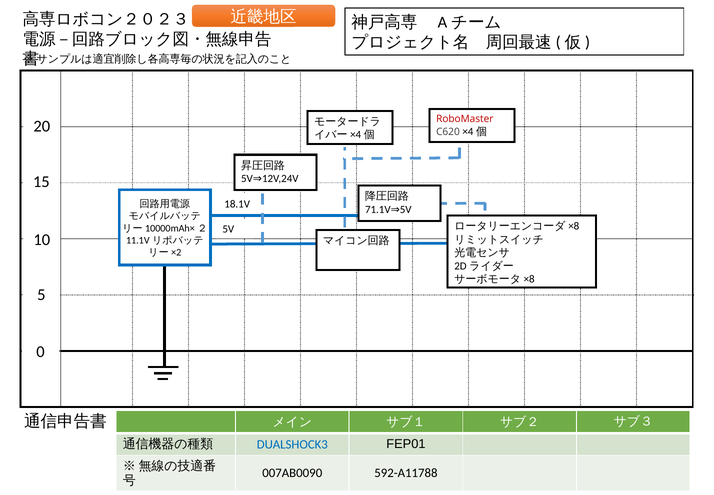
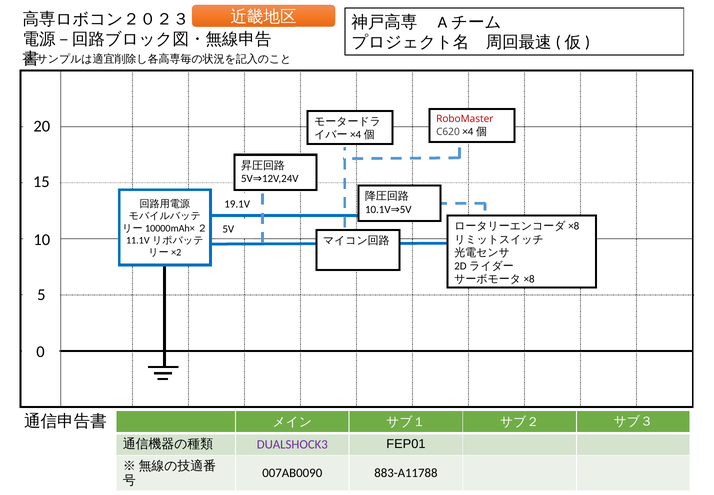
18.1V: 18.1V -> 19.1V
71.1V: 71.1V -> 10.1V
DUALSHOCK3 colour: blue -> purple
592-A11788: 592-A11788 -> 883-A11788
